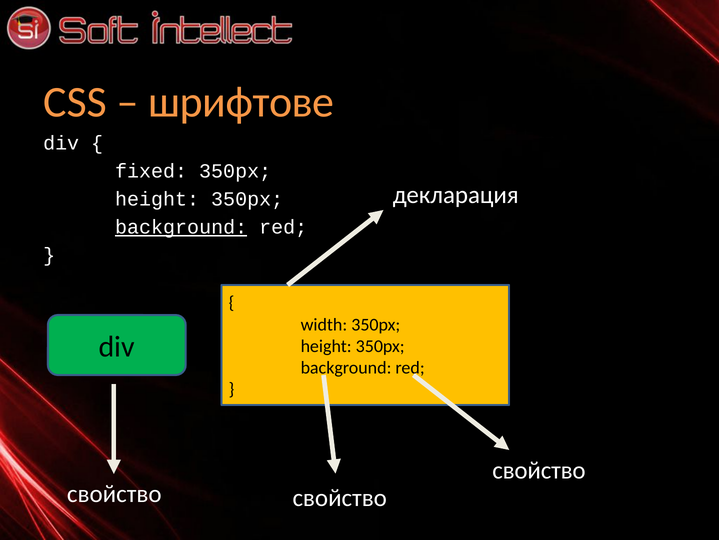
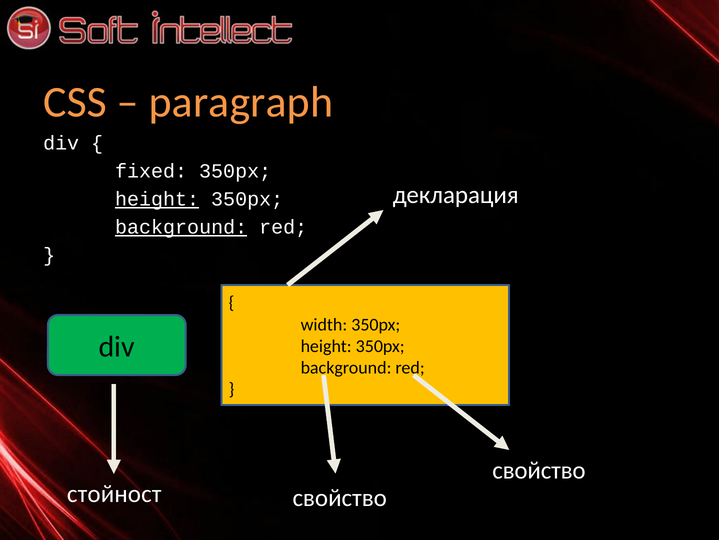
шрифтове: шрифтове -> paragraph
height at (157, 199) underline: none -> present
свойство at (114, 493): свойство -> стойност
